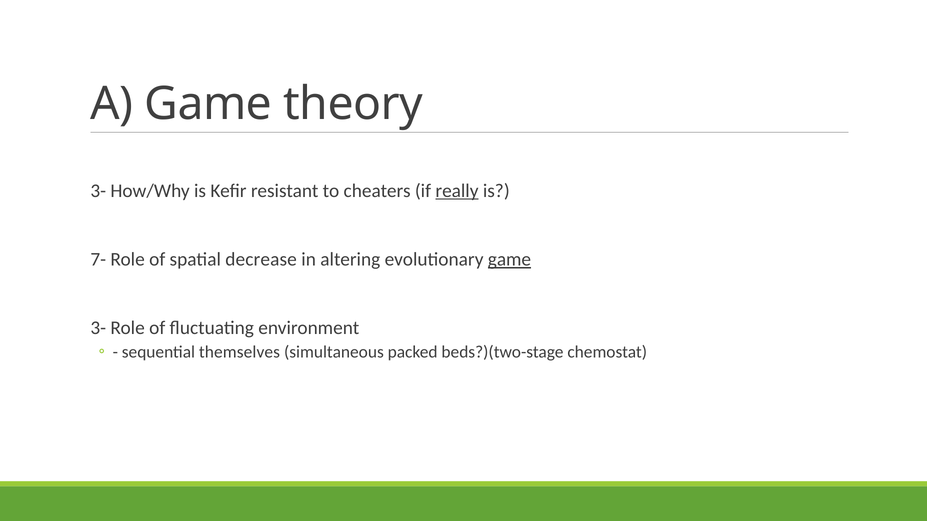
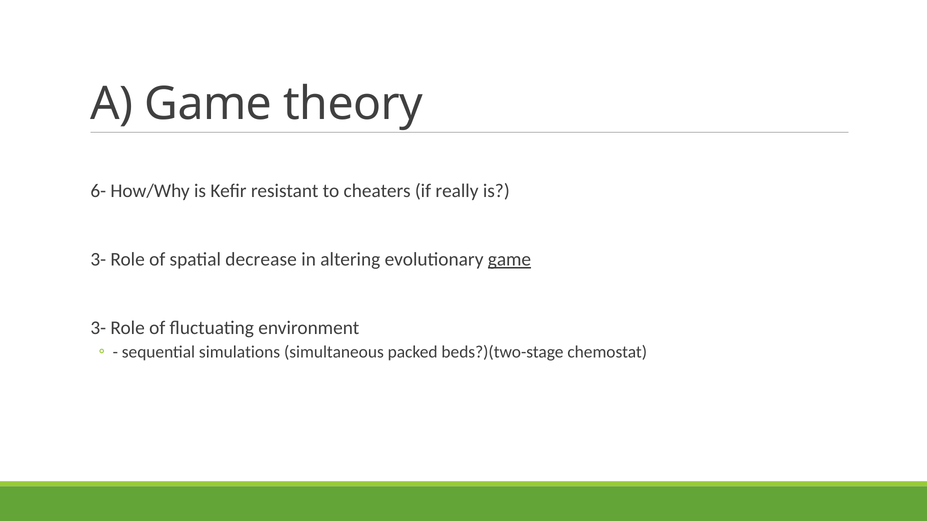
3- at (98, 191): 3- -> 6-
really underline: present -> none
7- at (98, 260): 7- -> 3-
themselves: themselves -> simulations
